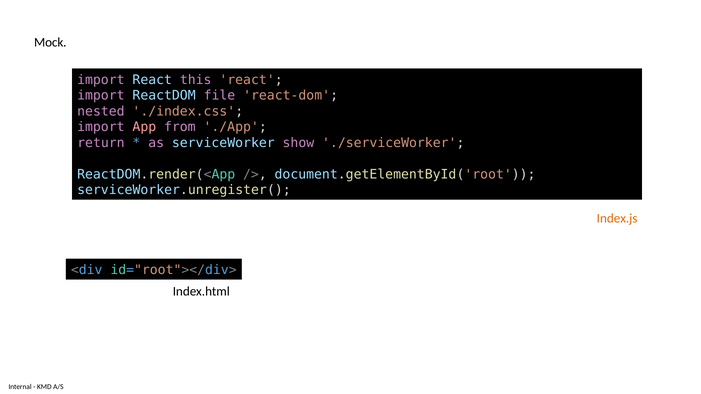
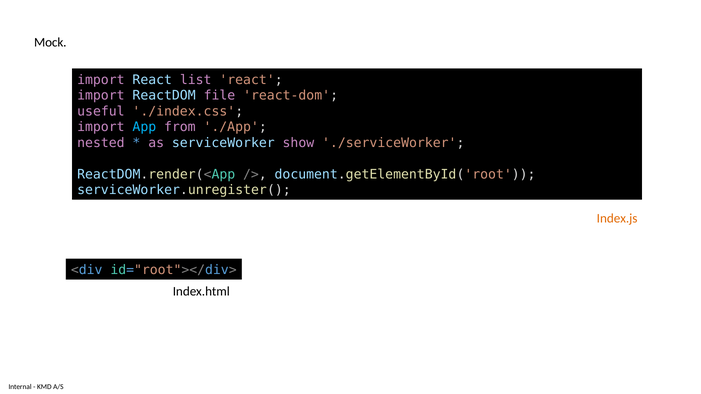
this: this -> list
nested: nested -> useful
App colour: pink -> light blue
return: return -> nested
